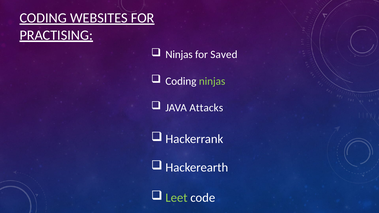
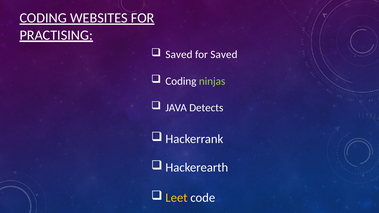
Ninjas at (179, 55): Ninjas -> Saved
Attacks: Attacks -> Detects
Leet colour: light green -> yellow
